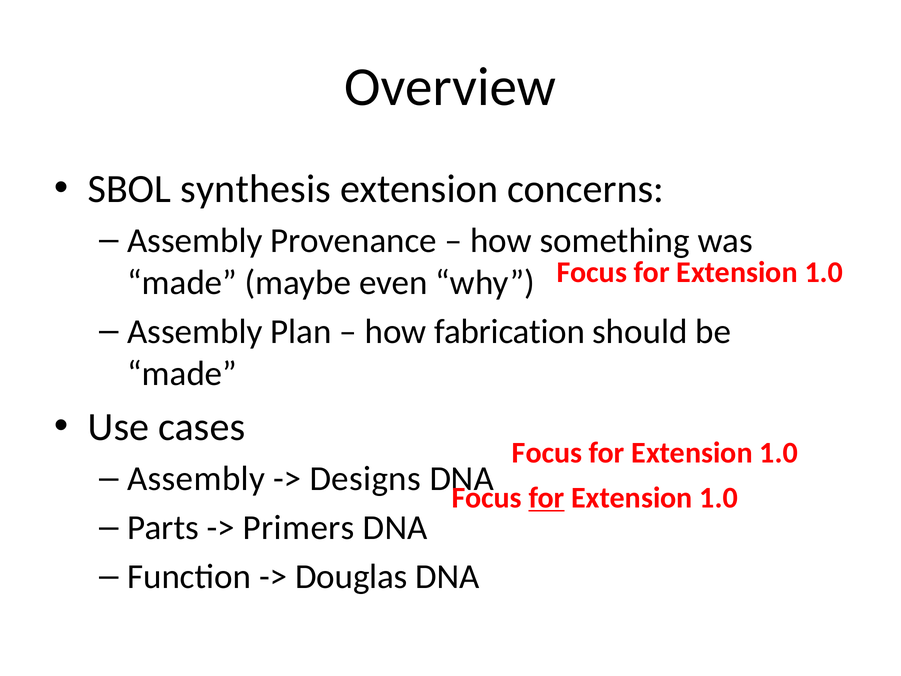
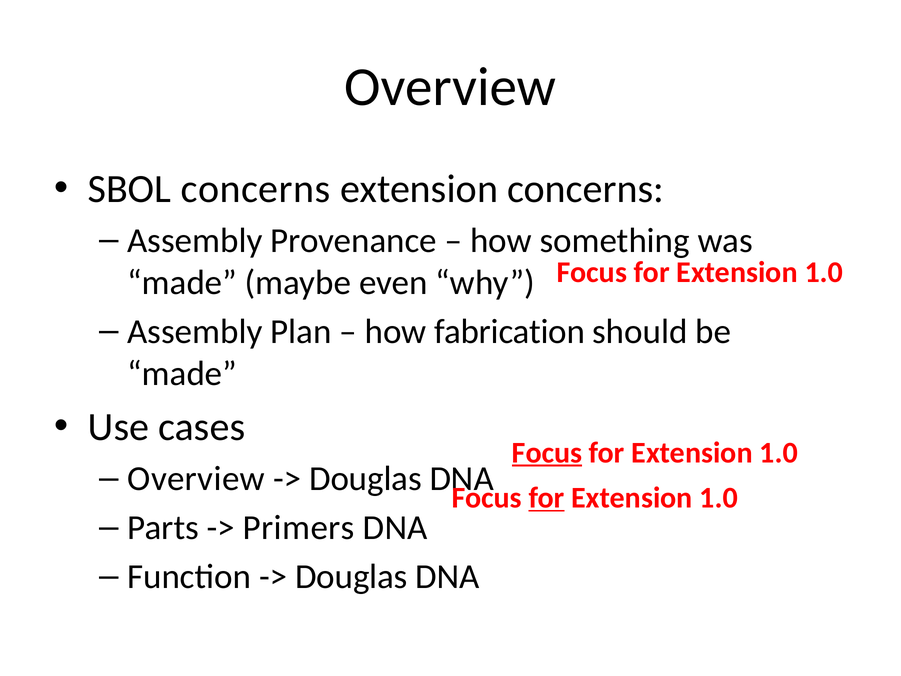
SBOL synthesis: synthesis -> concerns
Focus at (547, 453) underline: none -> present
Assembly at (196, 479): Assembly -> Overview
Designs at (365, 479): Designs -> Douglas
